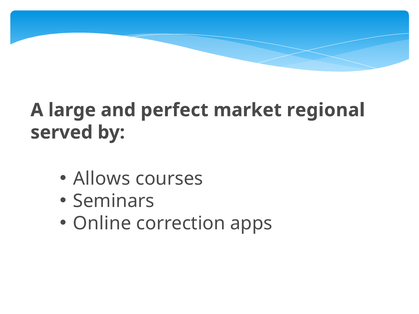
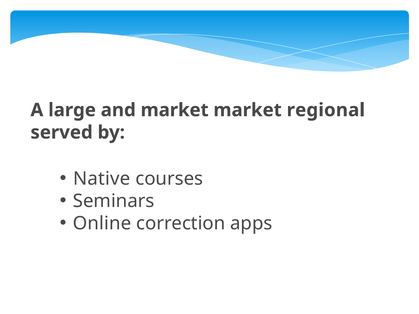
and perfect: perfect -> market
Allows: Allows -> Native
